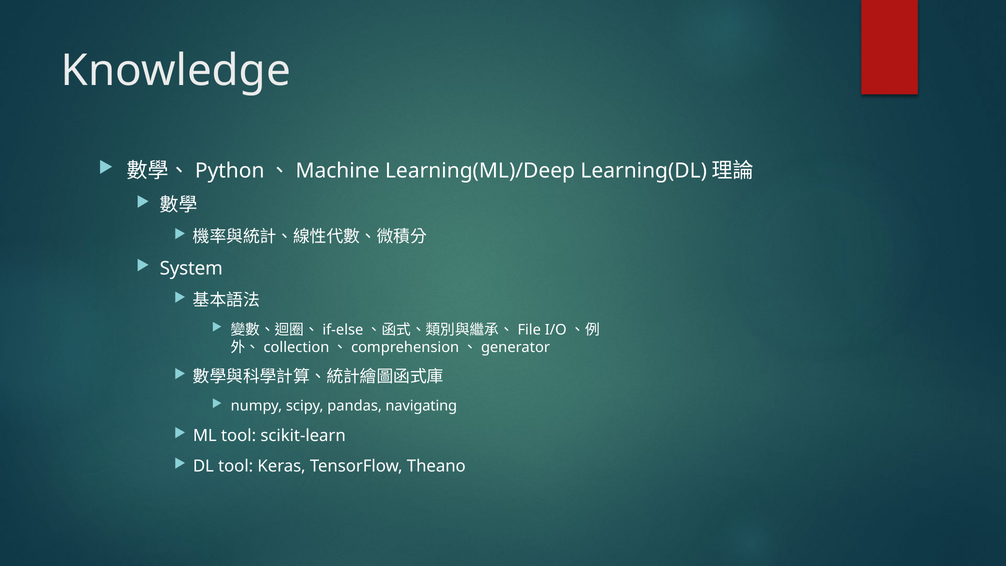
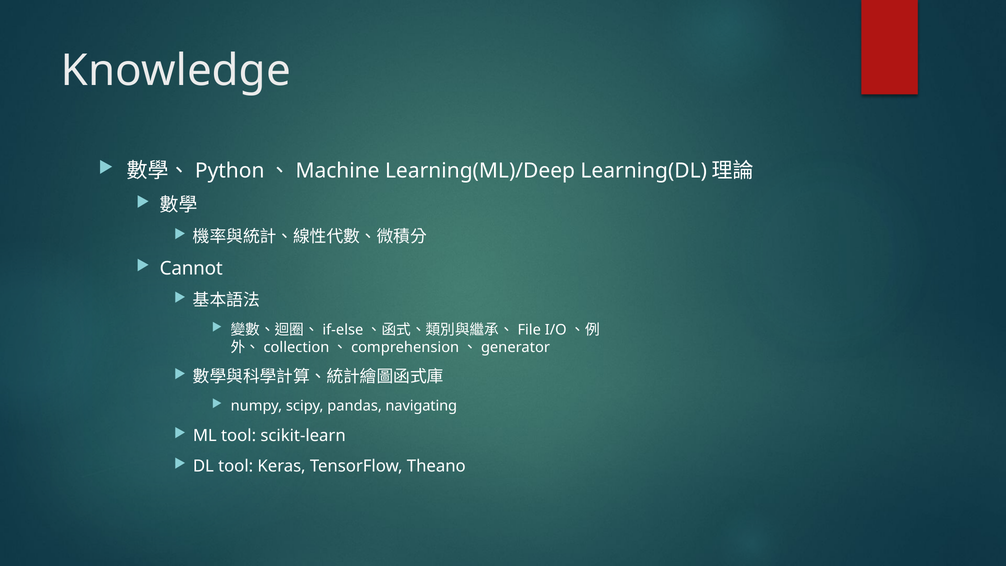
System: System -> Cannot
